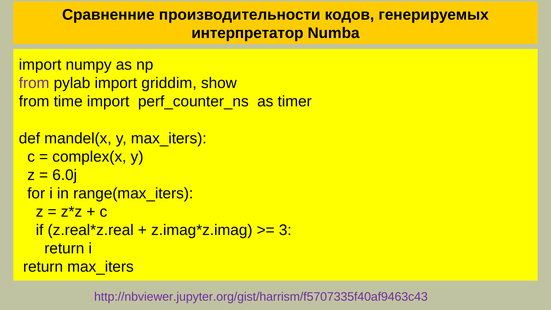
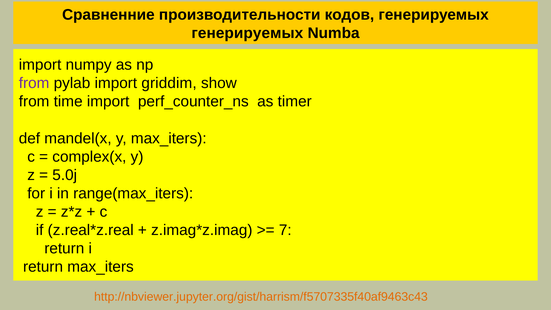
интерпретатор at (247, 33): интерпретатор -> генерируемых
6.0j: 6.0j -> 5.0j
3: 3 -> 7
http://nbviewer.jupyter.org/gist/harrism/f5707335f40af9463c43 colour: purple -> orange
